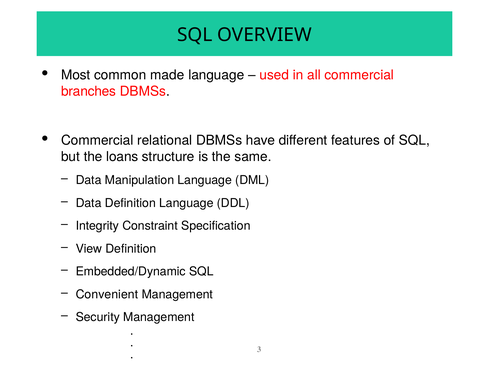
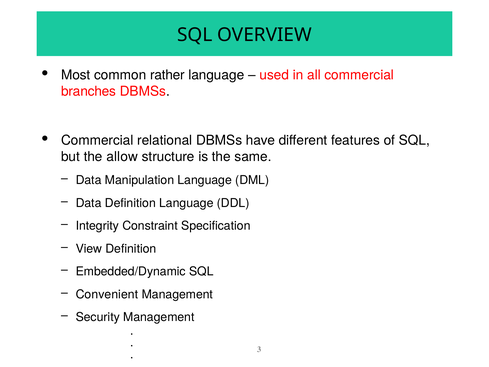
made: made -> rather
loans: loans -> allow
